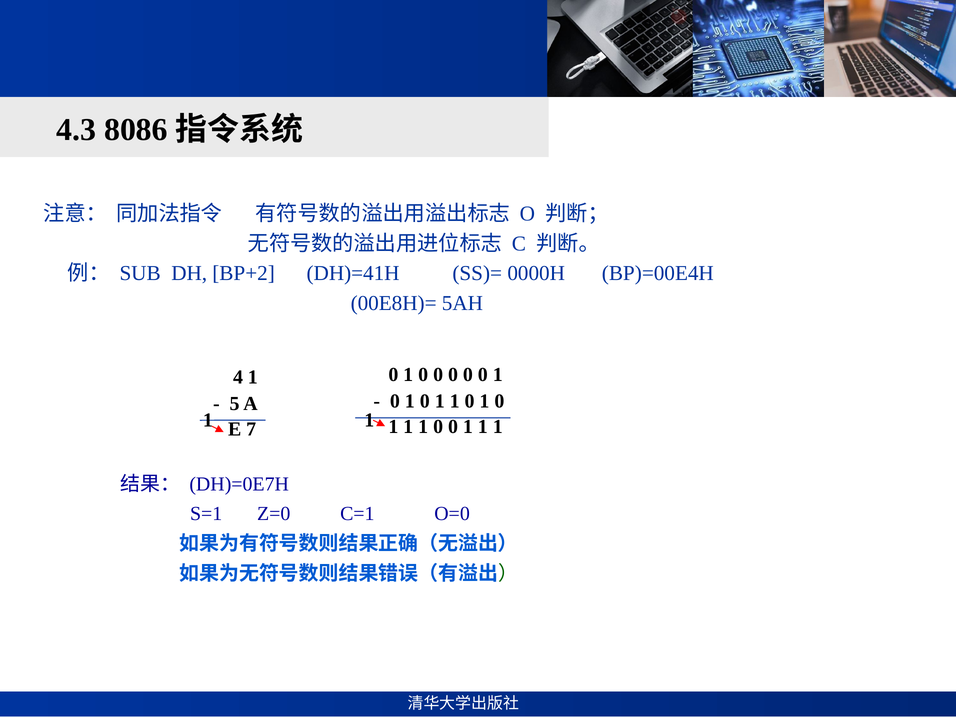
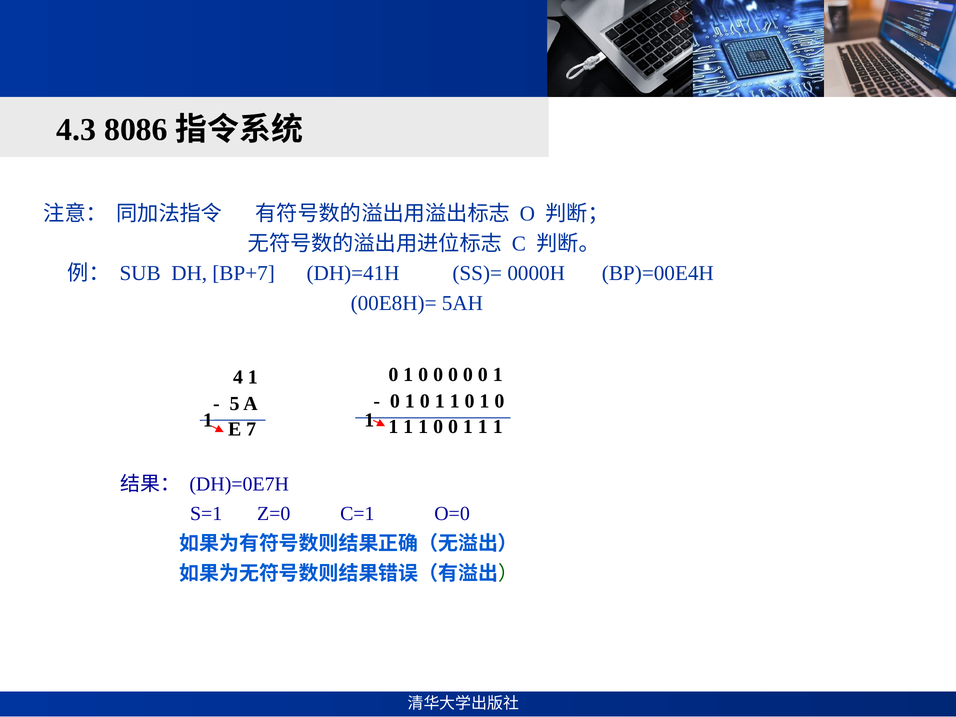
BP+2: BP+2 -> BP+7
